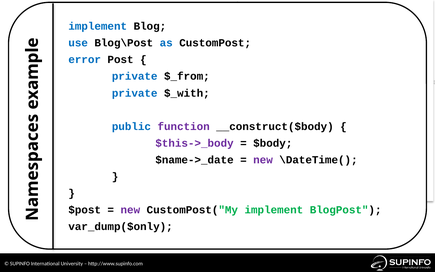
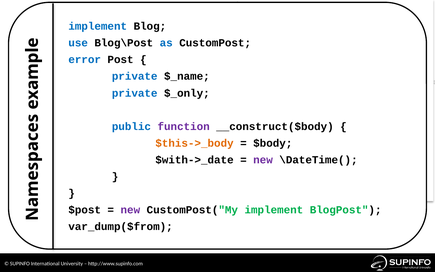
$_from: $_from -> $_name
$_with: $_with -> $_only
$this->_body colour: purple -> orange
$name->_date: $name->_date -> $with->_date
var_dump($only: var_dump($only -> var_dump($from
